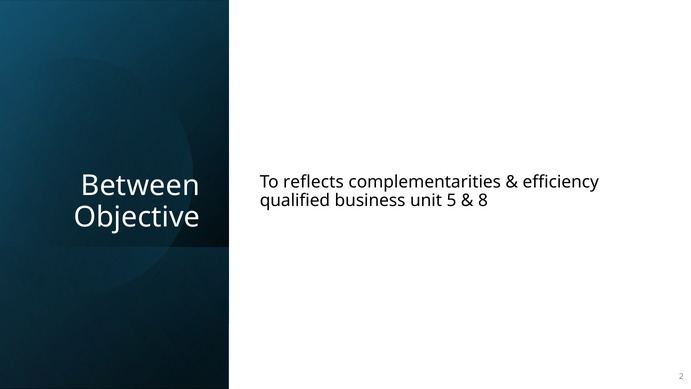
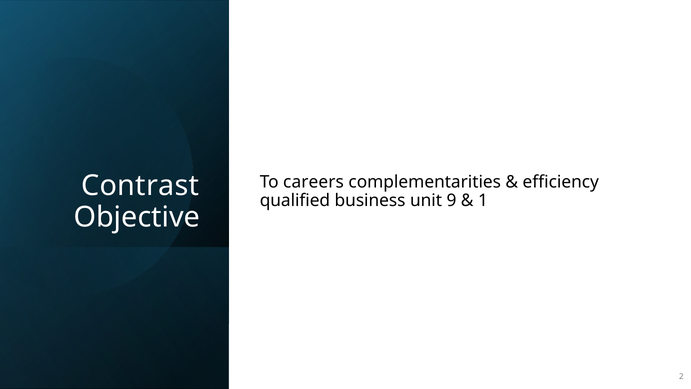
reflects: reflects -> careers
Between: Between -> Contrast
5: 5 -> 9
8: 8 -> 1
